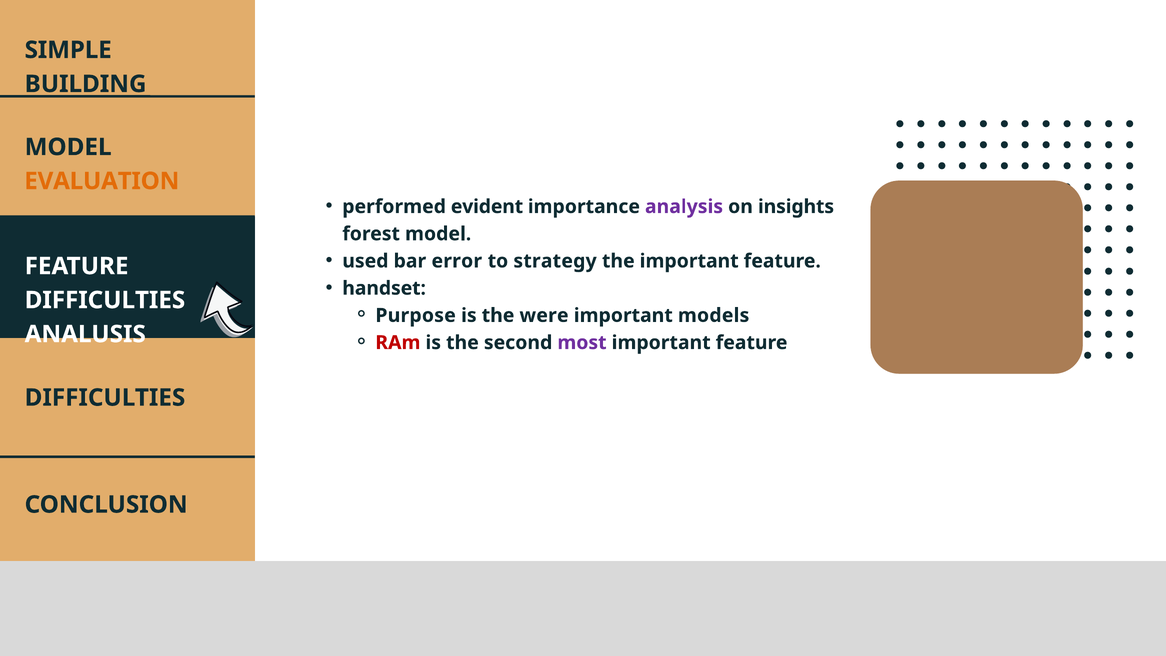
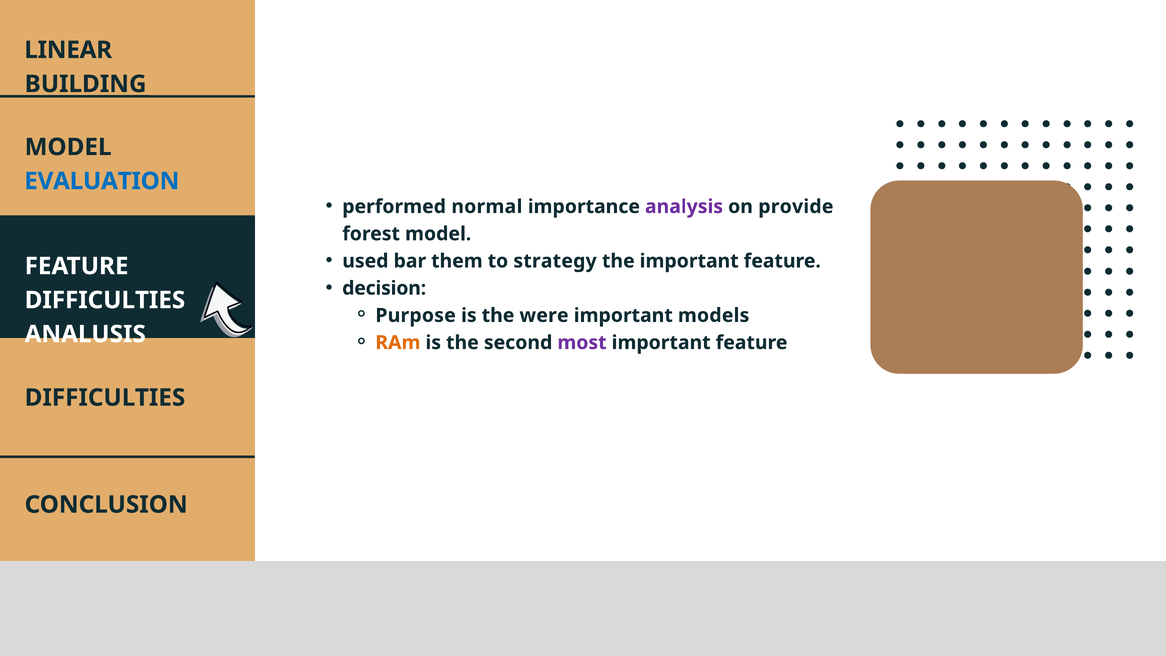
SIMPLE: SIMPLE -> LINEAR
EVALUATION colour: orange -> blue
evident: evident -> normal
insights: insights -> provide
error: error -> them
handset: handset -> decision
RAm colour: red -> orange
